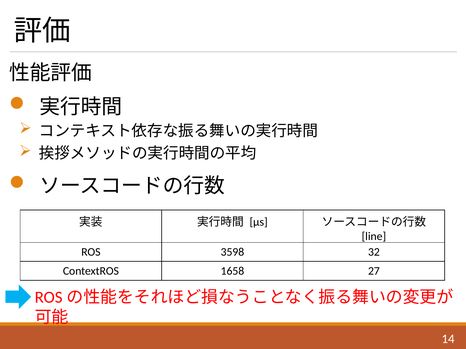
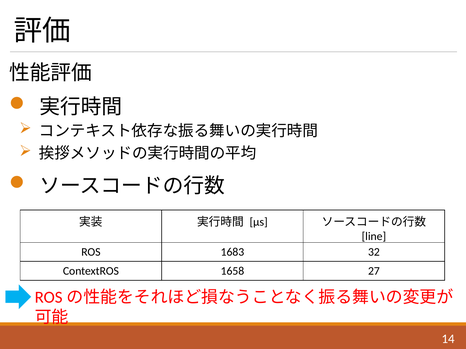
3598: 3598 -> 1683
